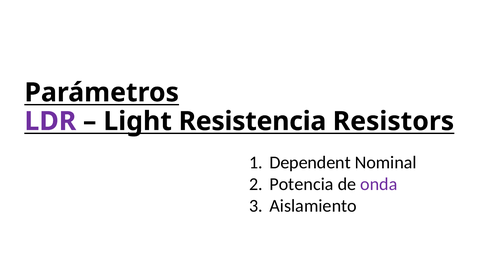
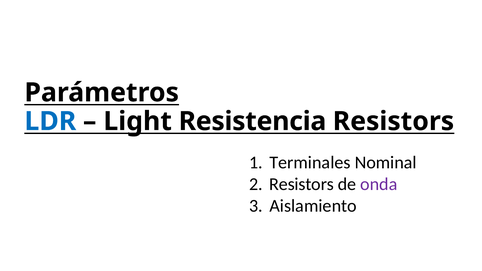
LDR colour: purple -> blue
Dependent: Dependent -> Terminales
Potencia at (301, 184): Potencia -> Resistors
